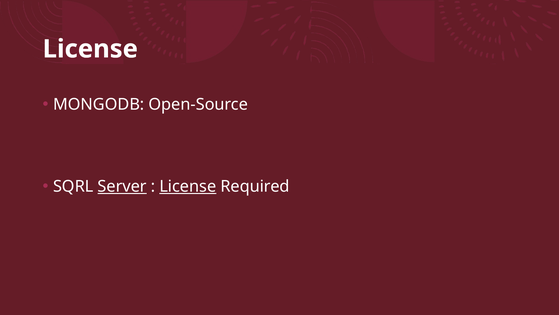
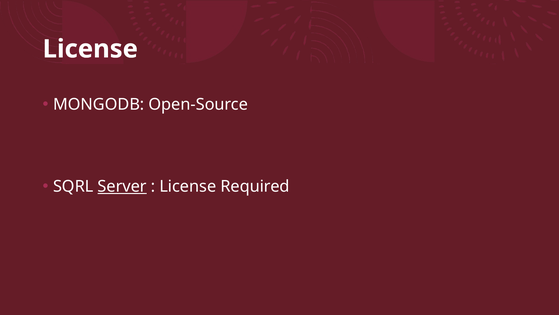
License at (188, 186) underline: present -> none
